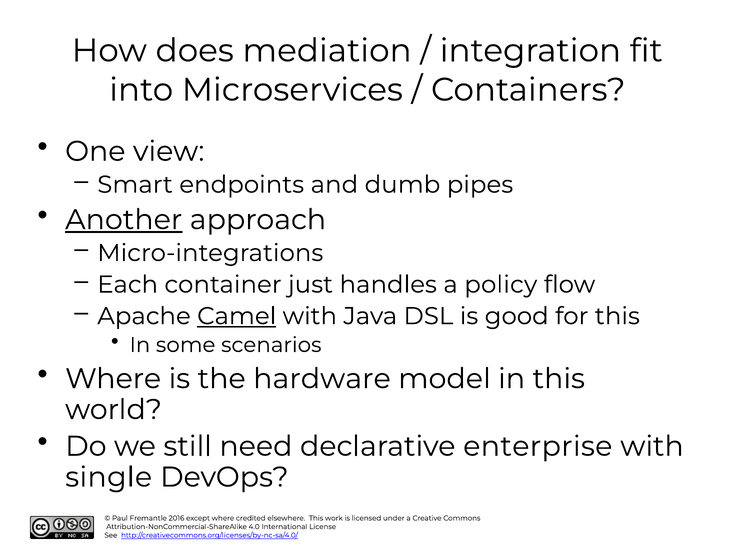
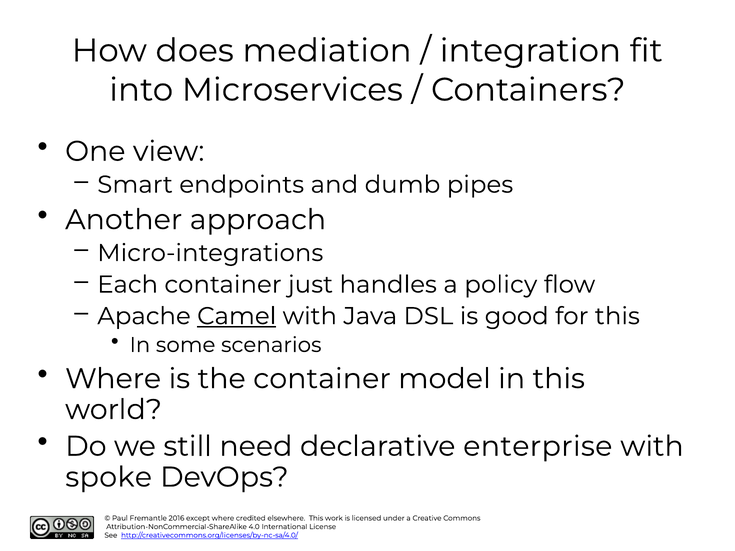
Another underline: present -> none
the hardware: hardware -> container
single: single -> spoke
